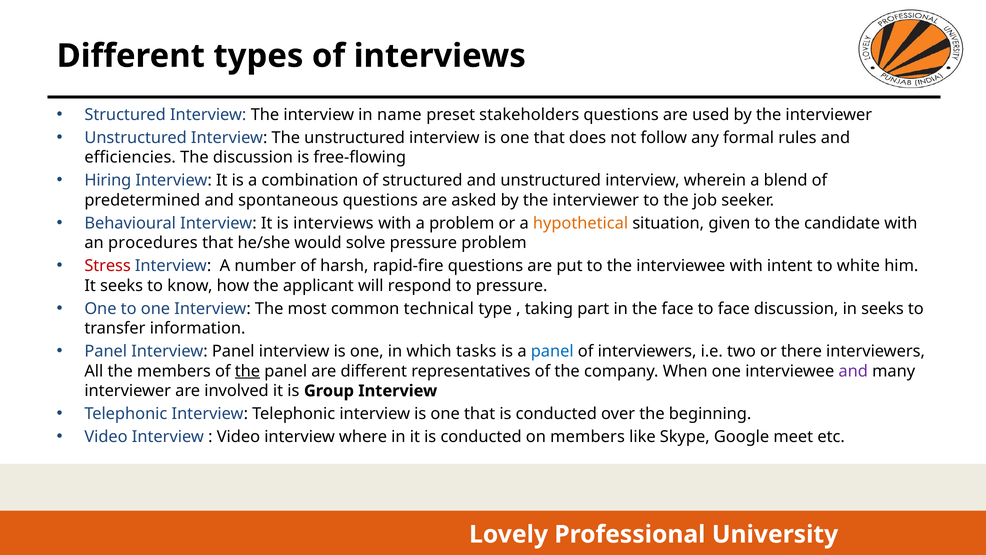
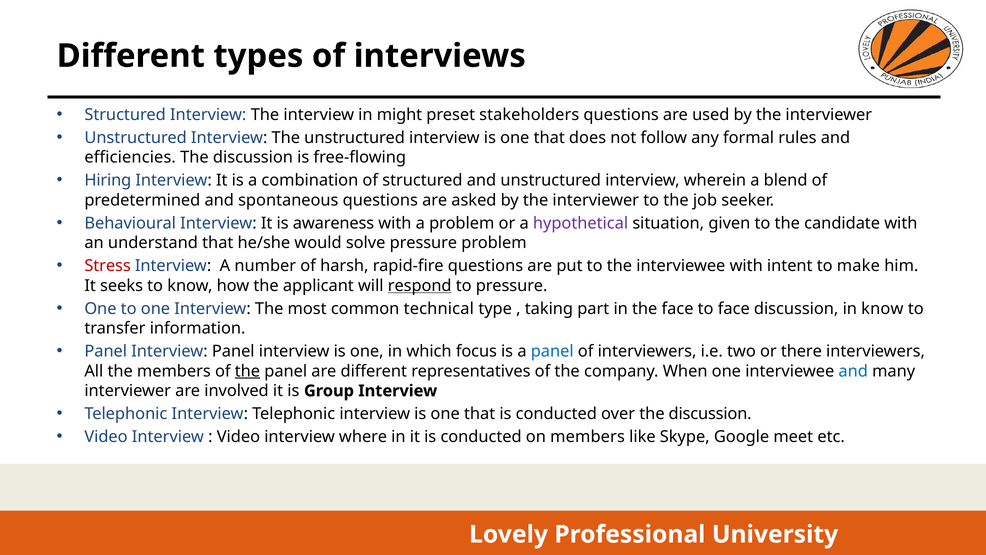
name: name -> might
is interviews: interviews -> awareness
hypothetical colour: orange -> purple
procedures: procedures -> understand
white: white -> make
respond underline: none -> present
in seeks: seeks -> know
tasks: tasks -> focus
and at (853, 371) colour: purple -> blue
over the beginning: beginning -> discussion
